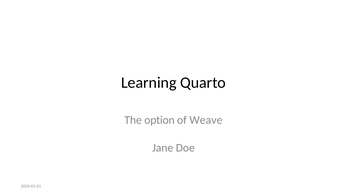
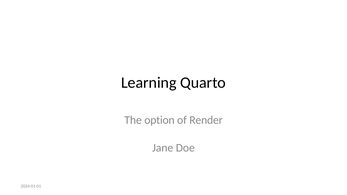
Weave: Weave -> Render
